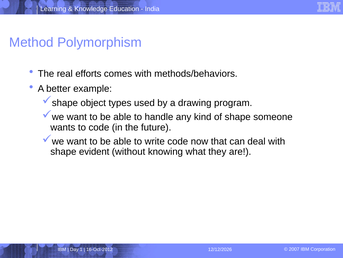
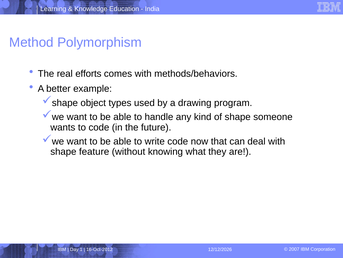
evident: evident -> feature
